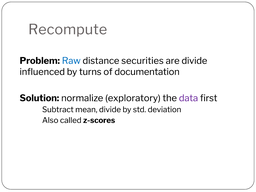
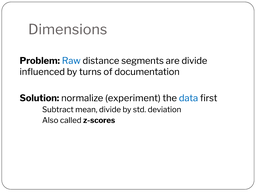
Recompute: Recompute -> Dimensions
securities: securities -> segments
exploratory: exploratory -> experiment
data colour: purple -> blue
